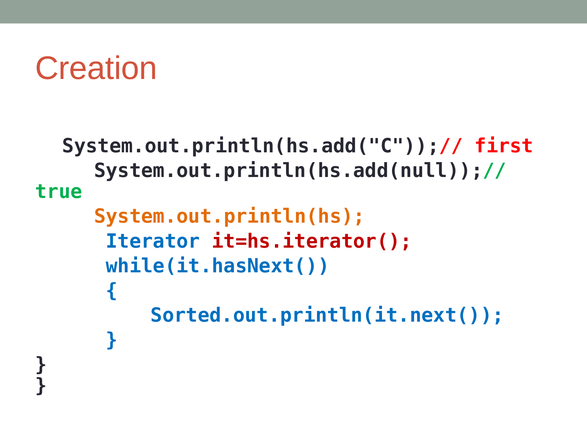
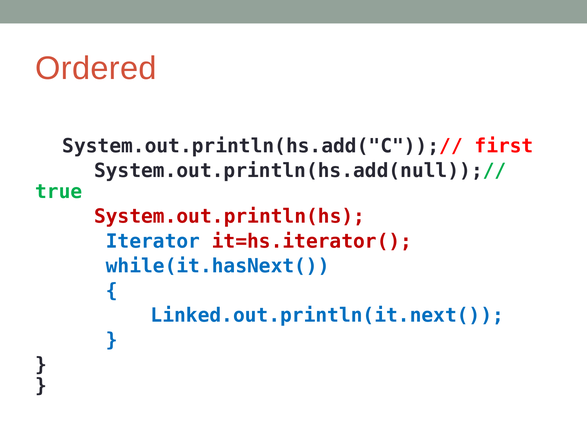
Creation: Creation -> Ordered
System.out.println(hs colour: orange -> red
Sorted.out.println(it.next(: Sorted.out.println(it.next( -> Linked.out.println(it.next(
